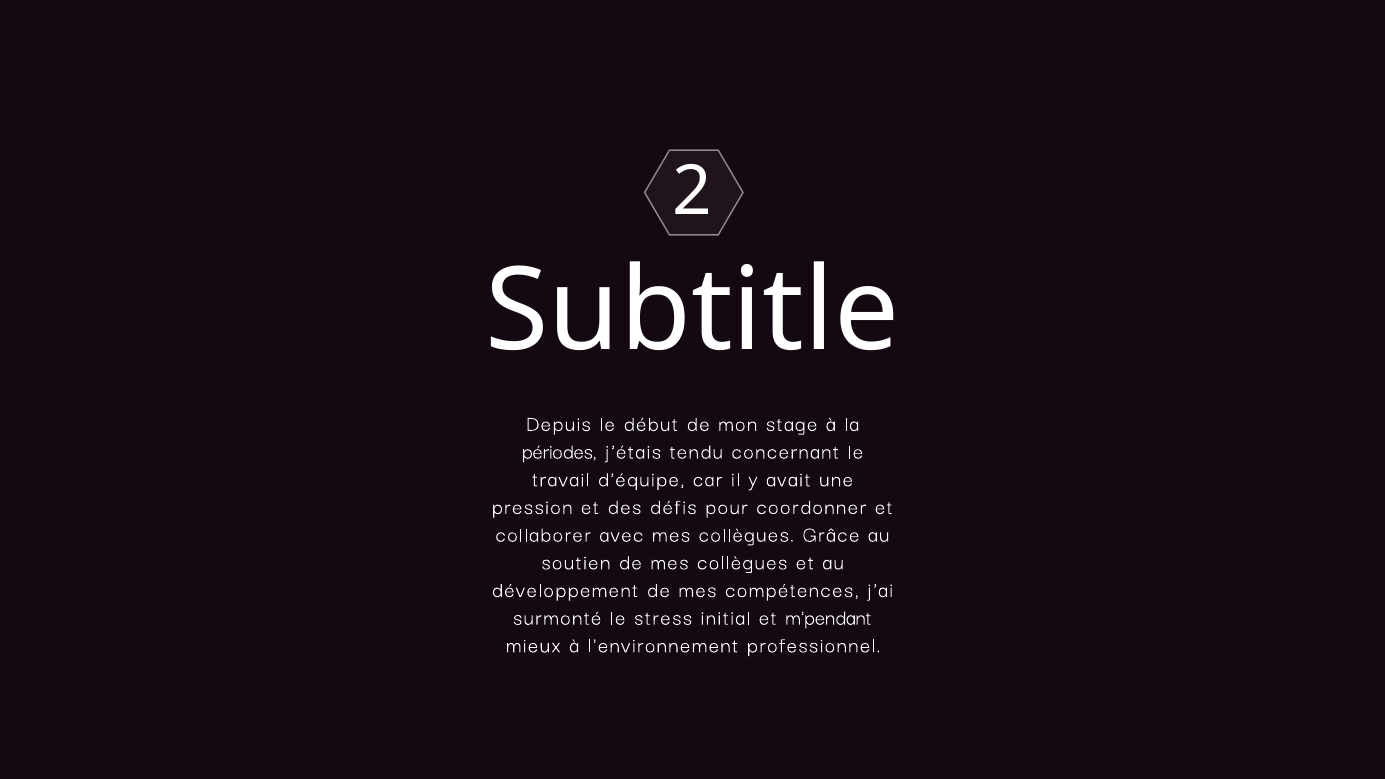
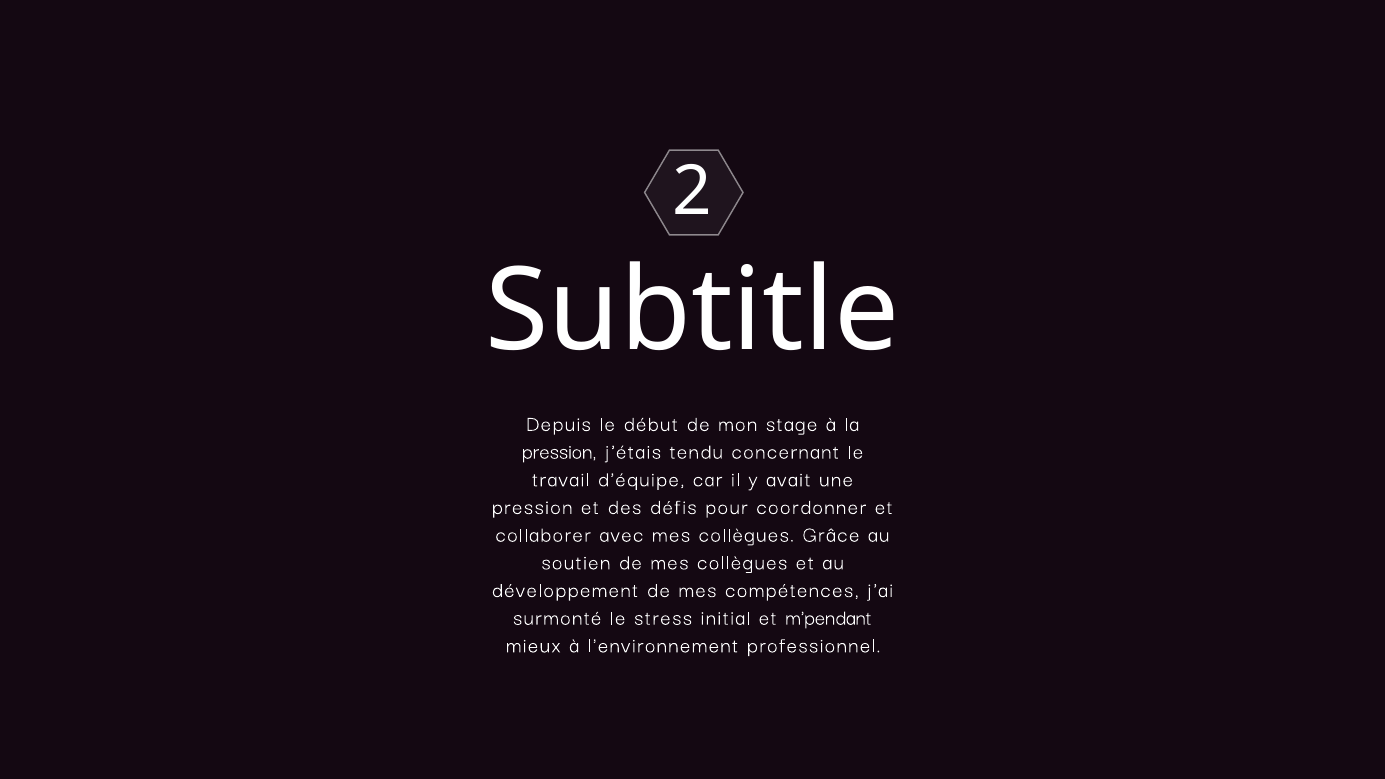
périodes at (559, 451): périodes -> pression
